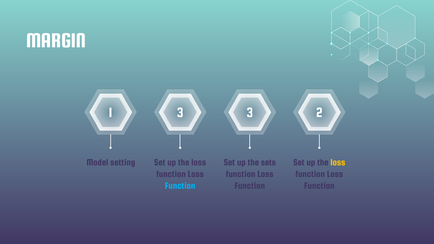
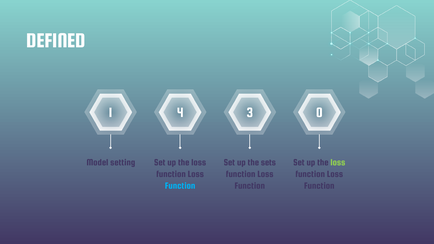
MARGIN: MARGIN -> DEFINED
1 3: 3 -> 4
2: 2 -> 0
loss at (338, 163) colour: yellow -> light green
